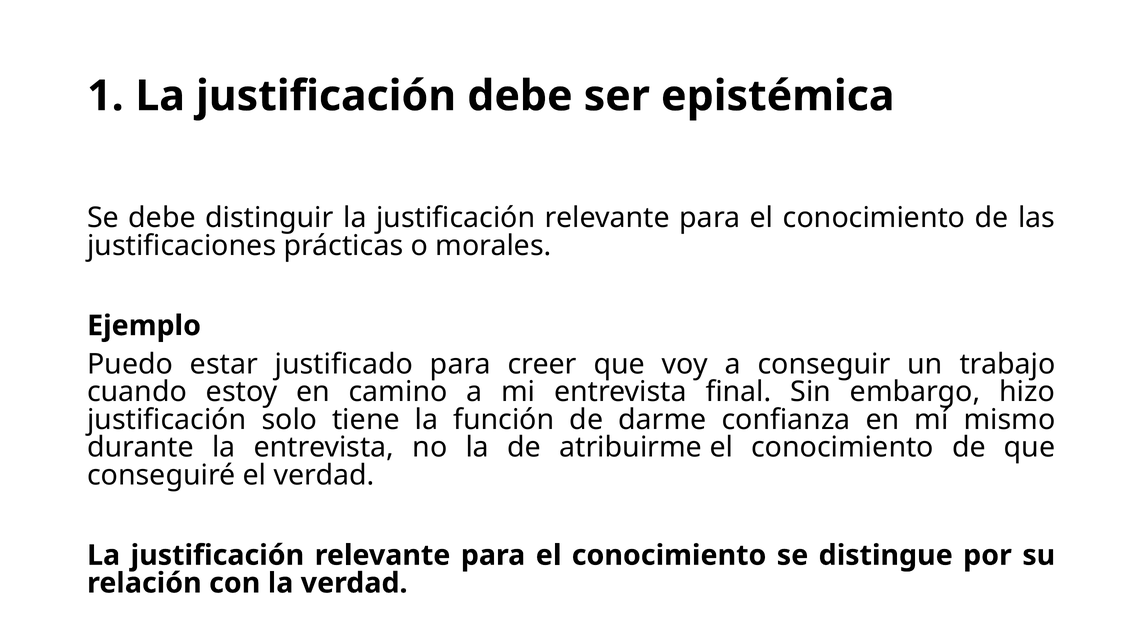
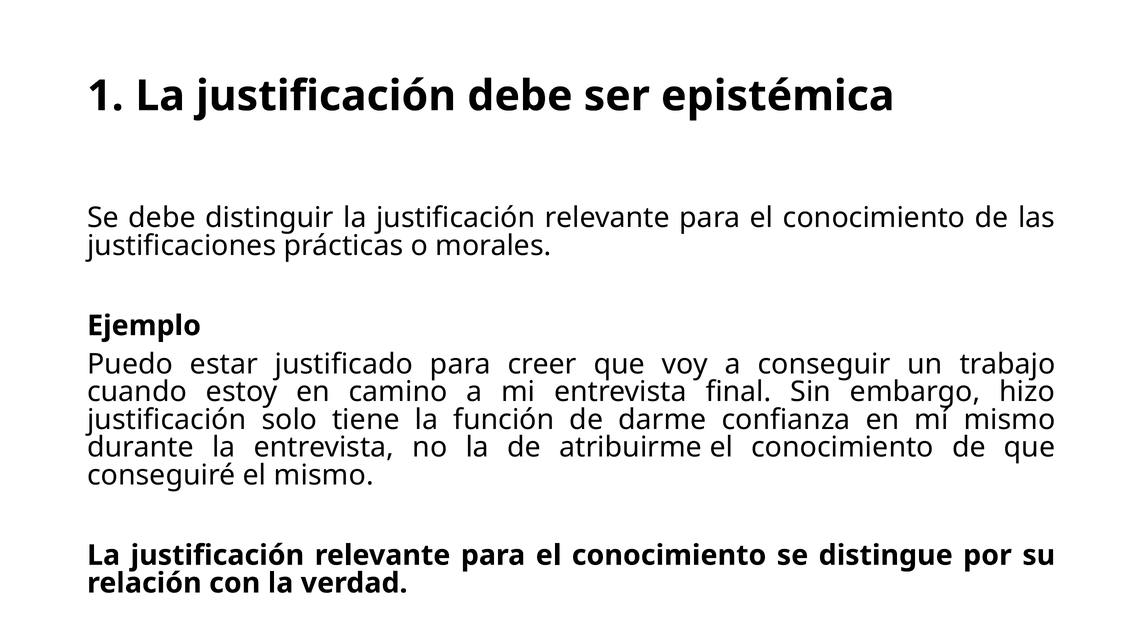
el verdad: verdad -> mismo
